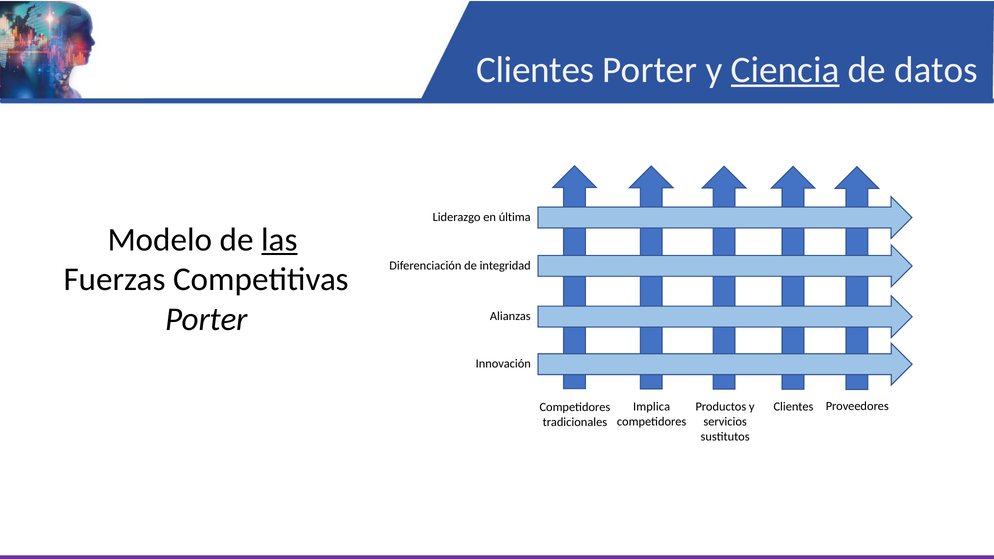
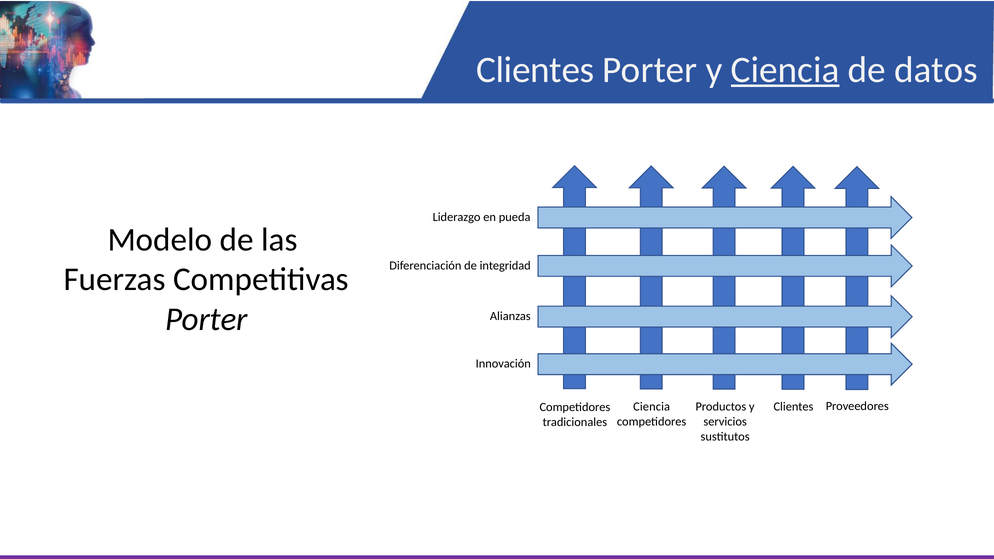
última: última -> pueda
las underline: present -> none
Implica at (652, 407): Implica -> Ciencia
